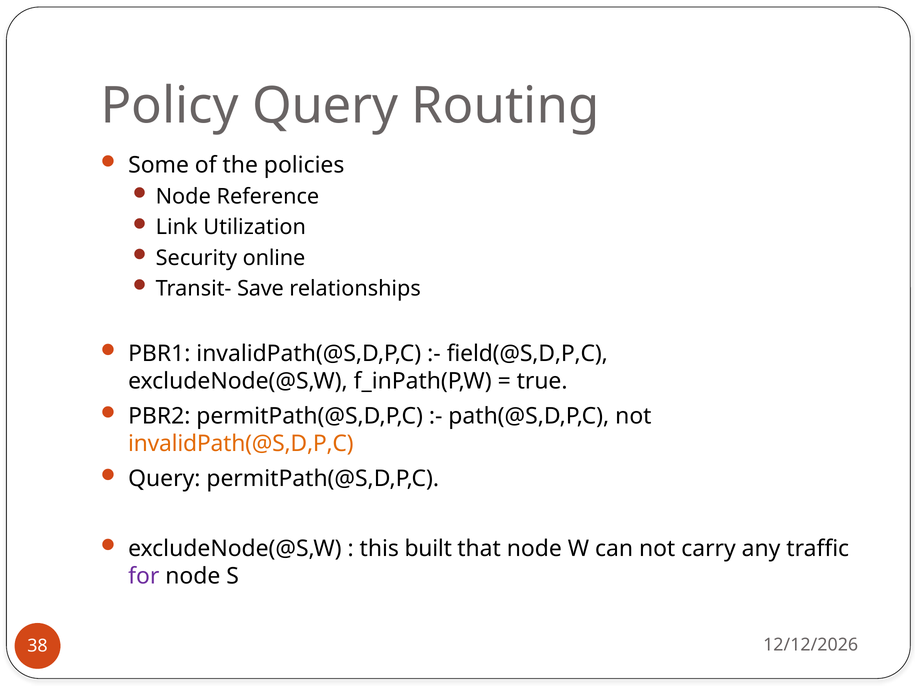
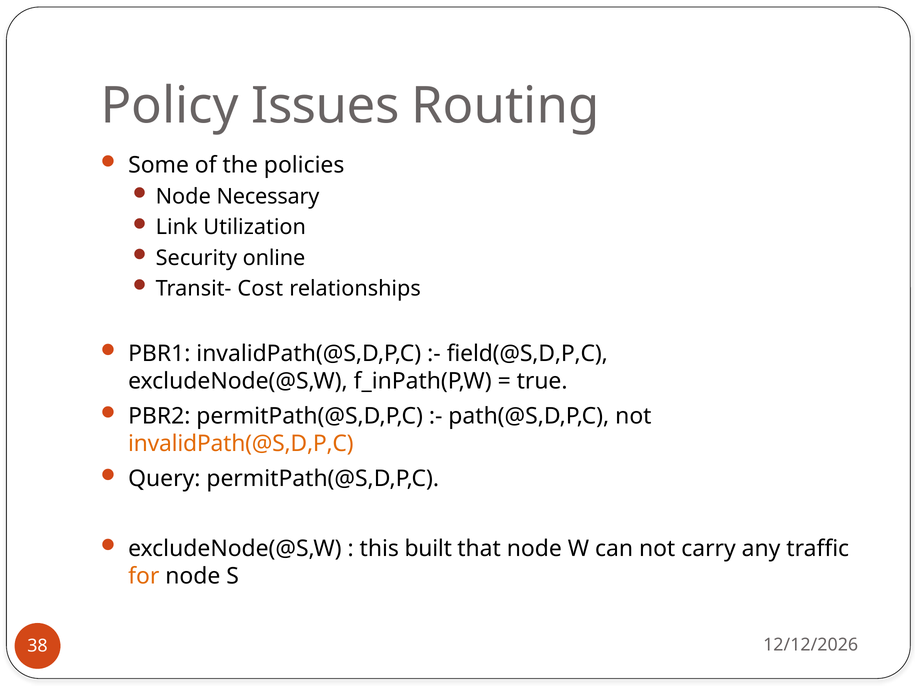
Policy Query: Query -> Issues
Reference: Reference -> Necessary
Save: Save -> Cost
for colour: purple -> orange
